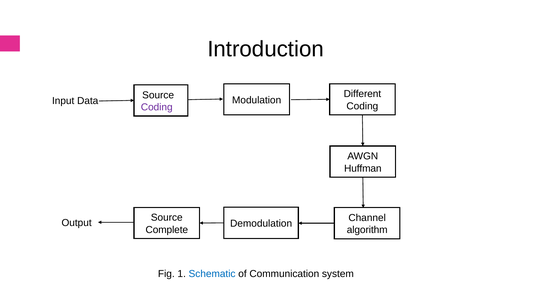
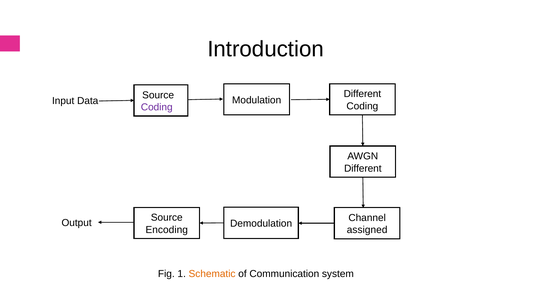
Huffman at (363, 168): Huffman -> Different
Complete: Complete -> Encoding
algorithm: algorithm -> assigned
Schematic colour: blue -> orange
